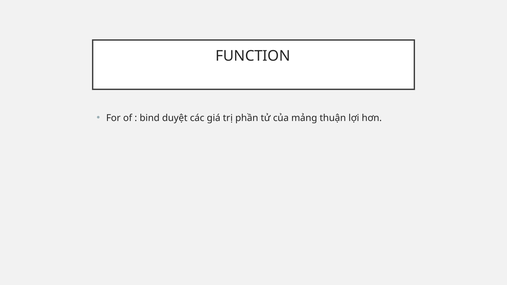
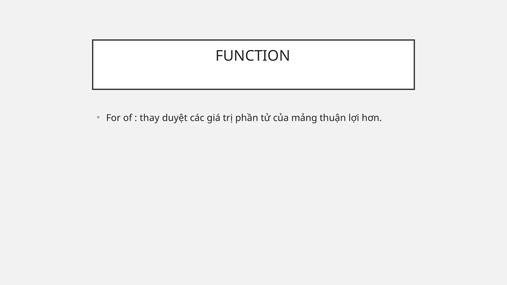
bind: bind -> thay
